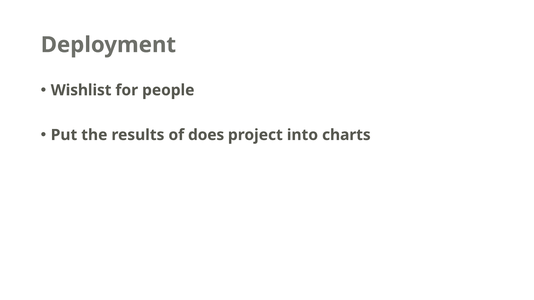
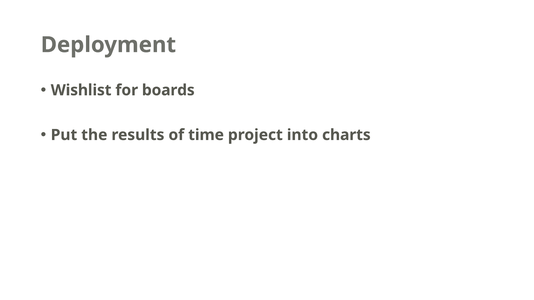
people: people -> boards
does: does -> time
